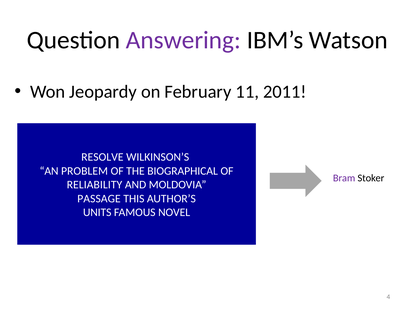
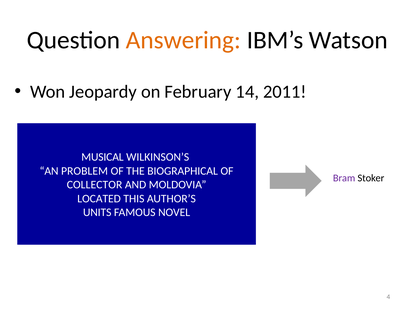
Answering colour: purple -> orange
11: 11 -> 14
RESOLVE: RESOLVE -> MUSICAL
RELIABILITY: RELIABILITY -> COLLECTOR
PASSAGE: PASSAGE -> LOCATED
